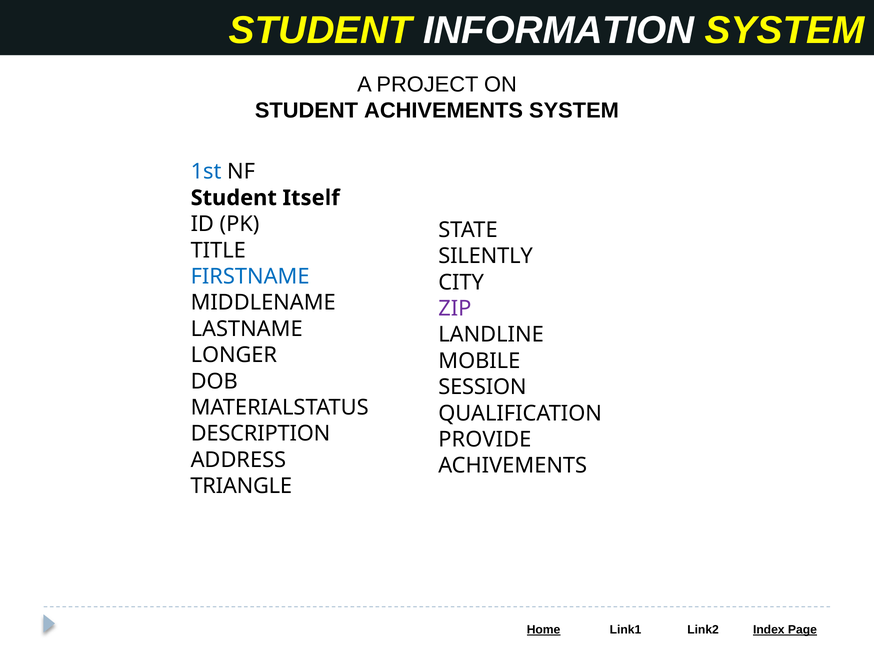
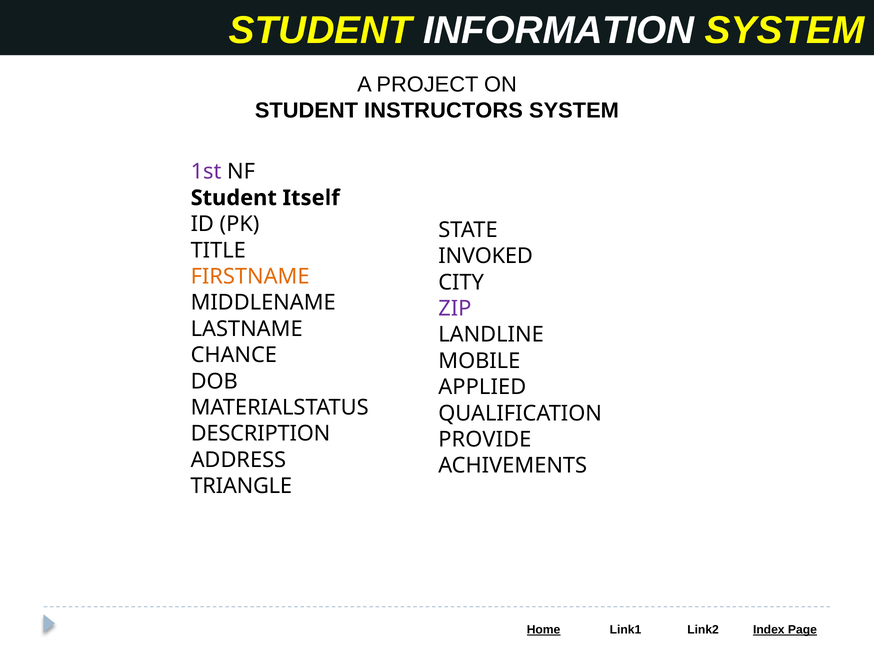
STUDENT ACHIVEMENTS: ACHIVEMENTS -> INSTRUCTORS
1st colour: blue -> purple
SILENTLY: SILENTLY -> INVOKED
FIRSTNAME colour: blue -> orange
LONGER: LONGER -> CHANCE
SESSION: SESSION -> APPLIED
